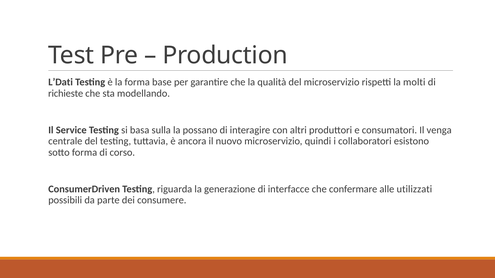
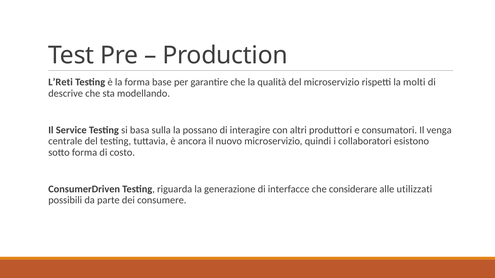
L’Dati: L’Dati -> L’Reti
richieste: richieste -> descrive
corso: corso -> costo
confermare: confermare -> considerare
